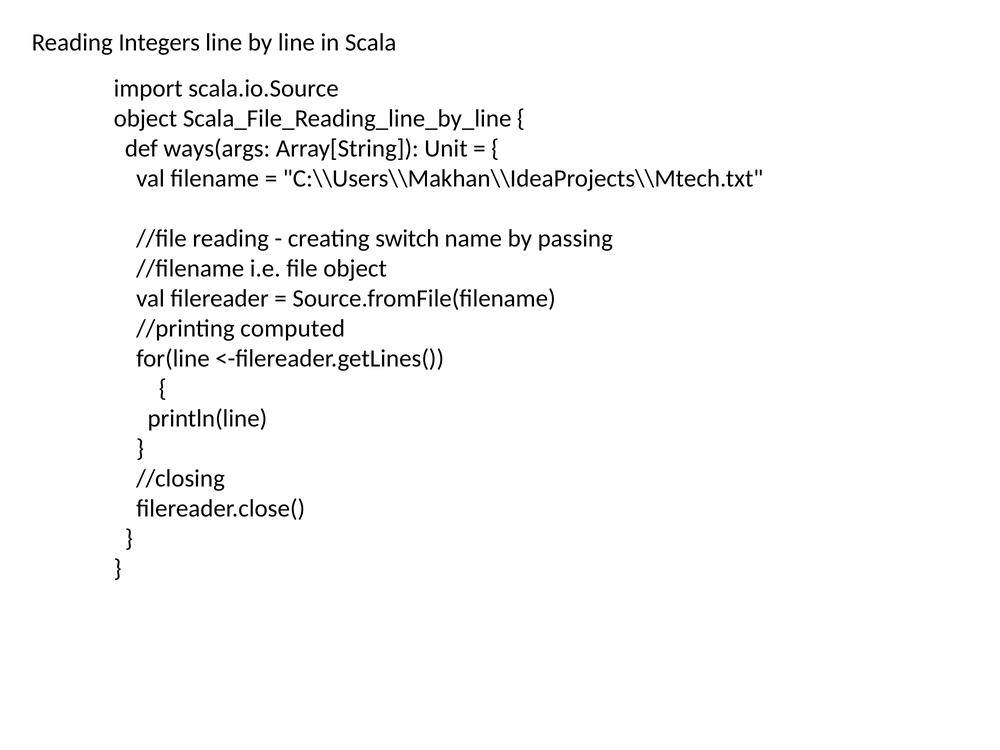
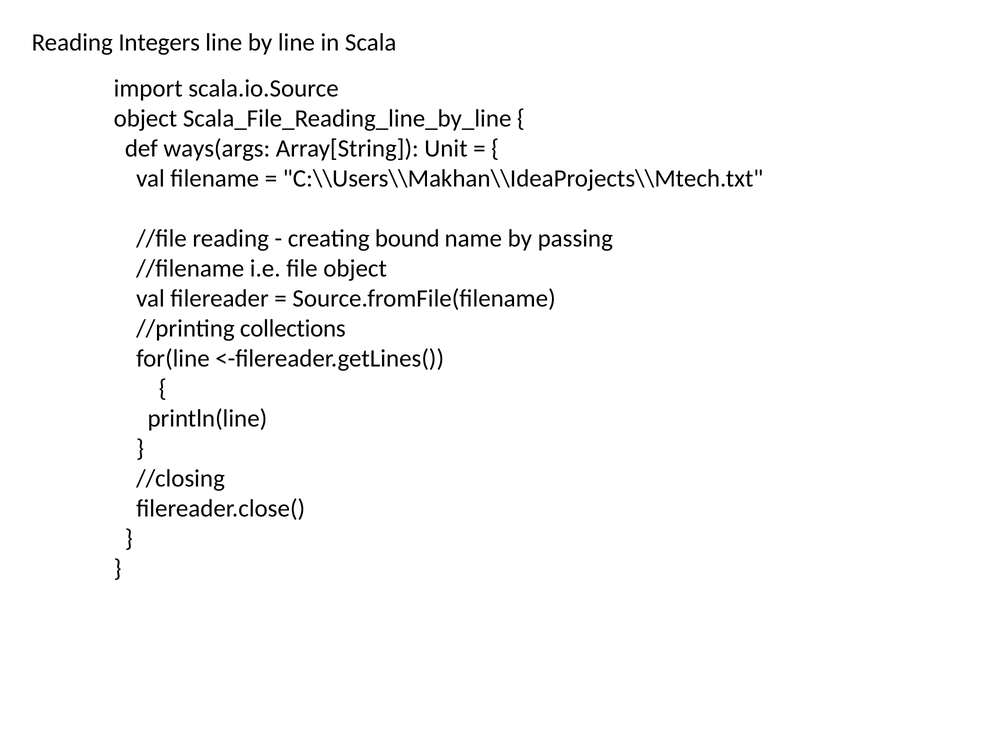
switch: switch -> bound
computed: computed -> collections
